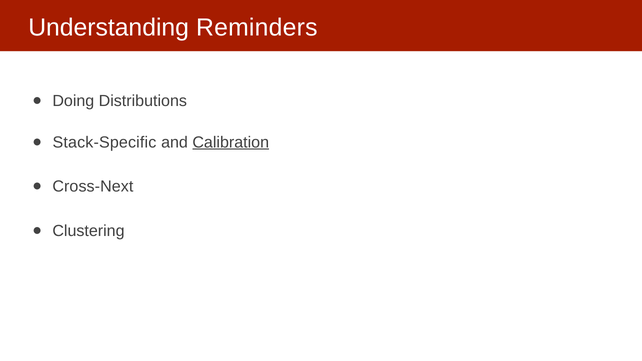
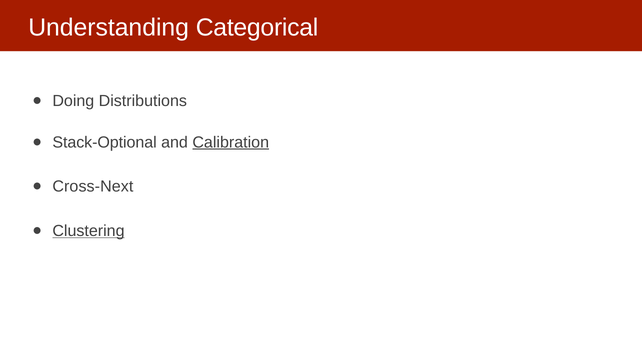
Reminders: Reminders -> Categorical
Stack-Specific: Stack-Specific -> Stack-Optional
Clustering underline: none -> present
